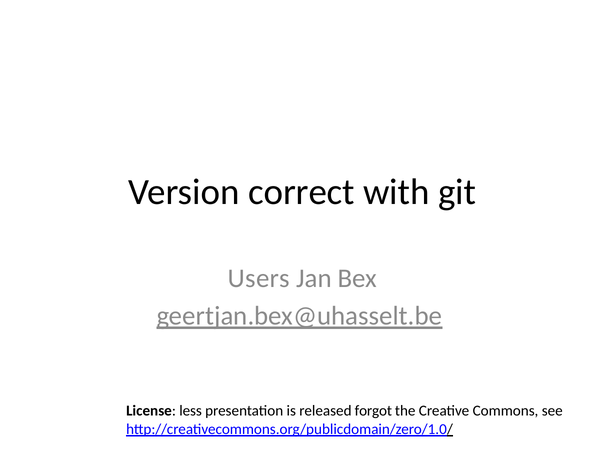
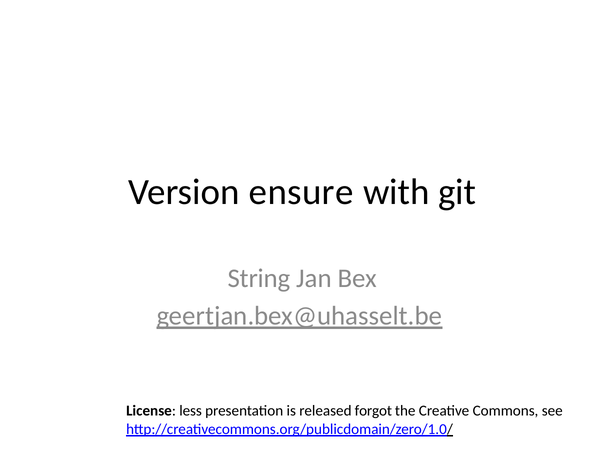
correct: correct -> ensure
Users: Users -> String
